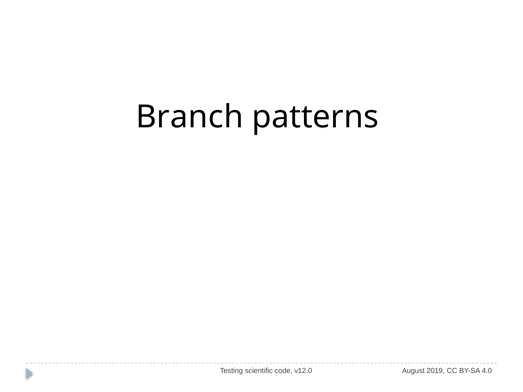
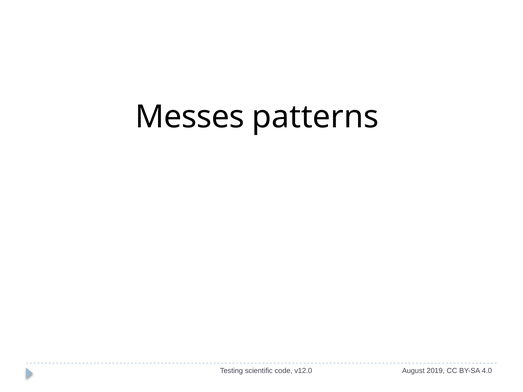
Branch: Branch -> Messes
